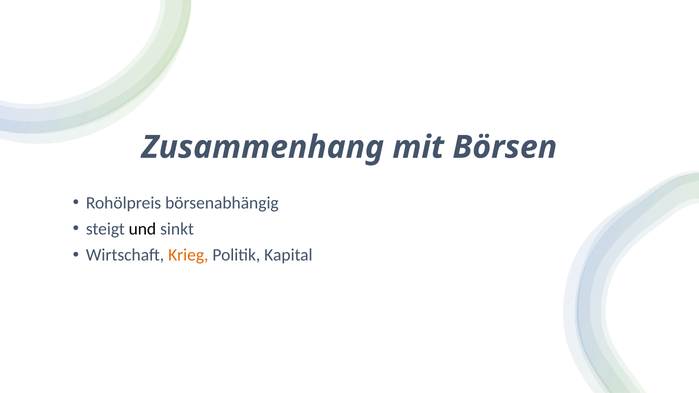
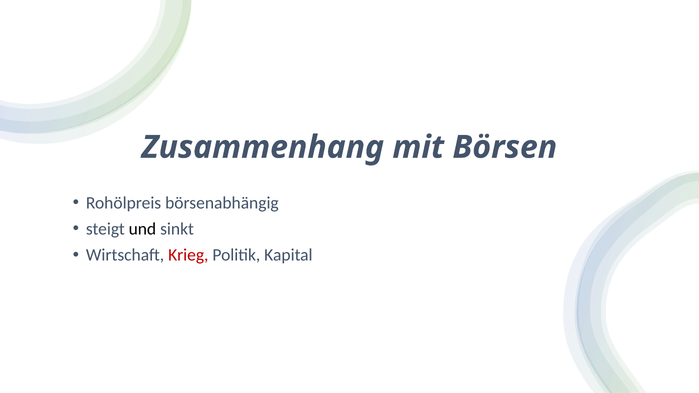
Krieg colour: orange -> red
